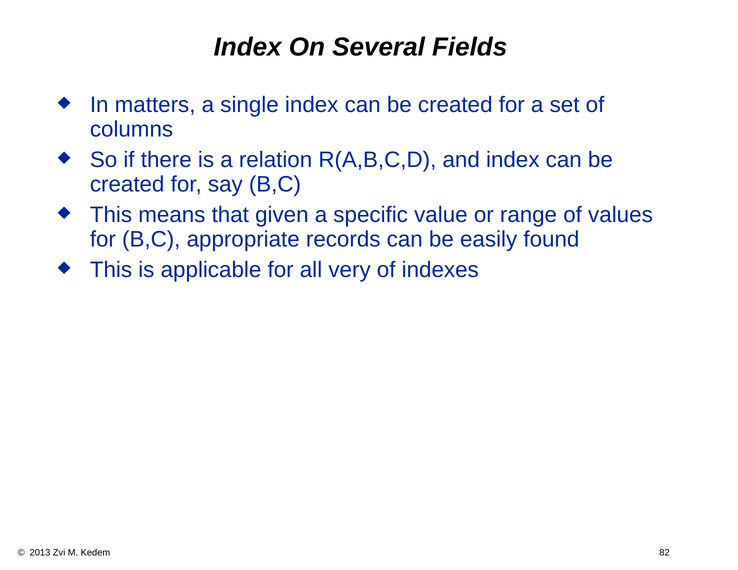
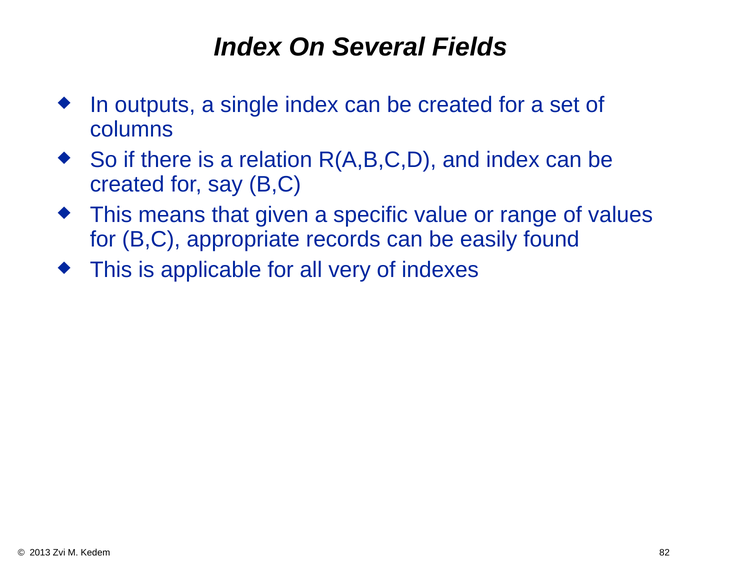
matters: matters -> outputs
